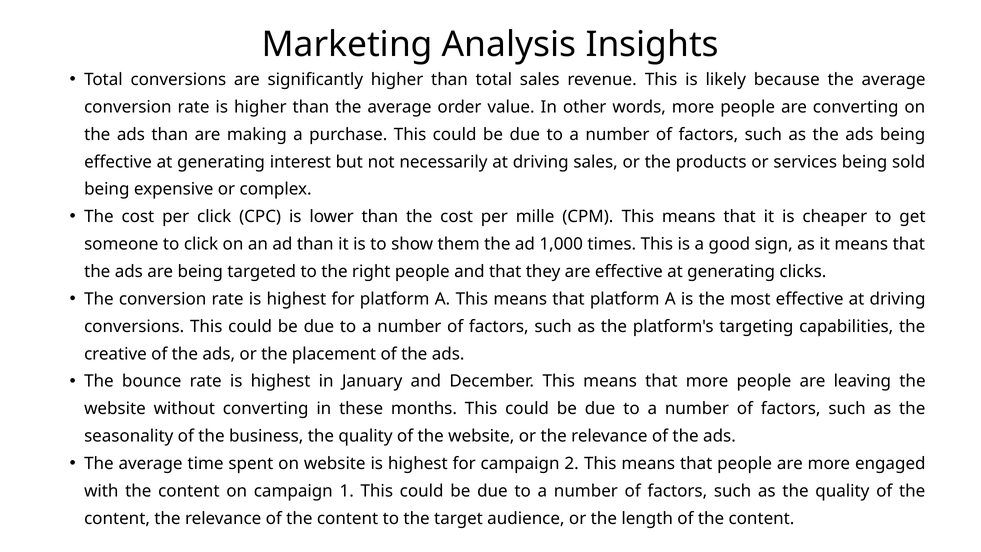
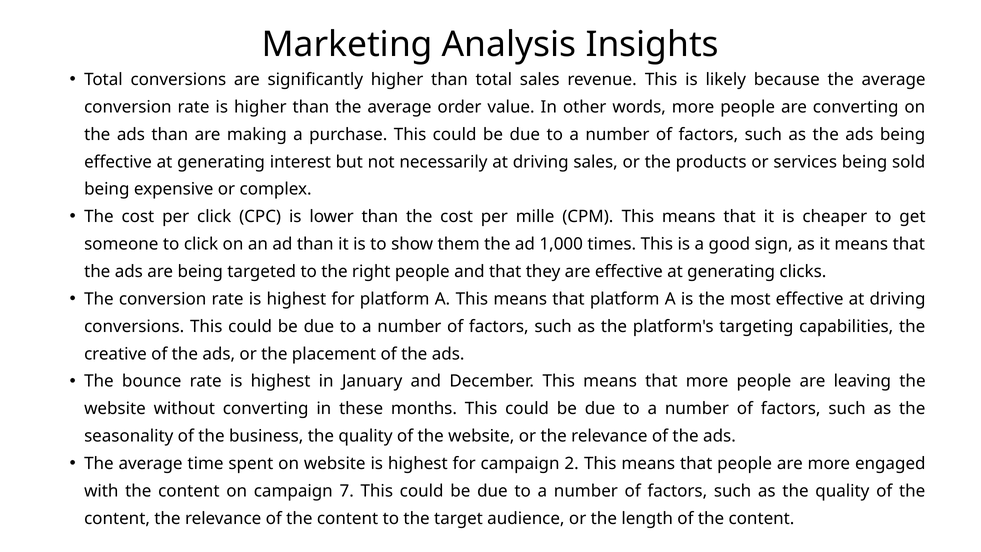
1: 1 -> 7
